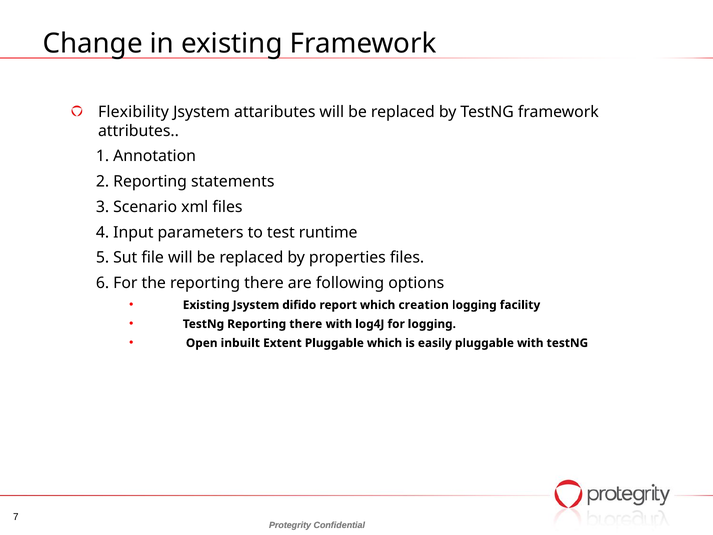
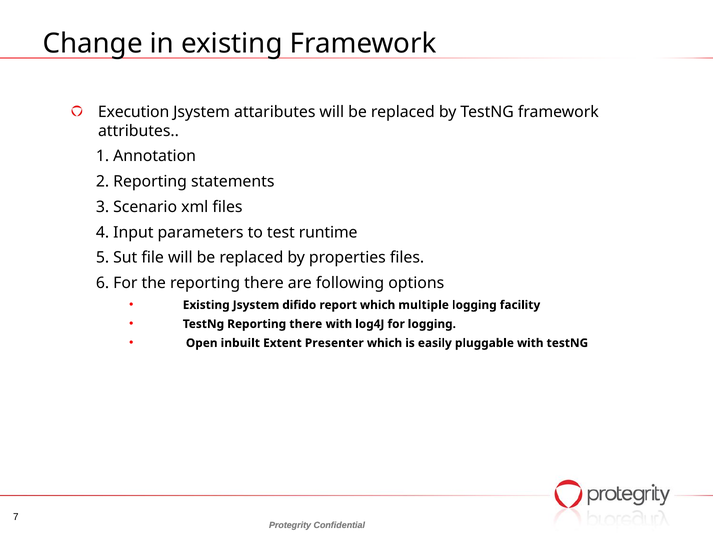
Flexibility: Flexibility -> Execution
creation: creation -> multiple
Extent Pluggable: Pluggable -> Presenter
